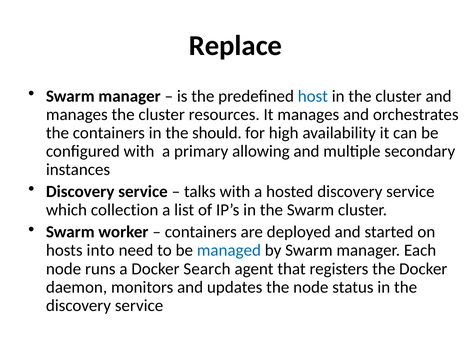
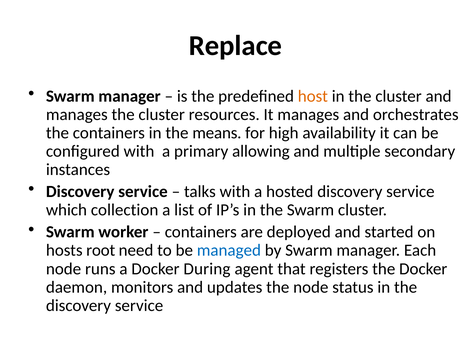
host colour: blue -> orange
should: should -> means
into: into -> root
Search: Search -> During
